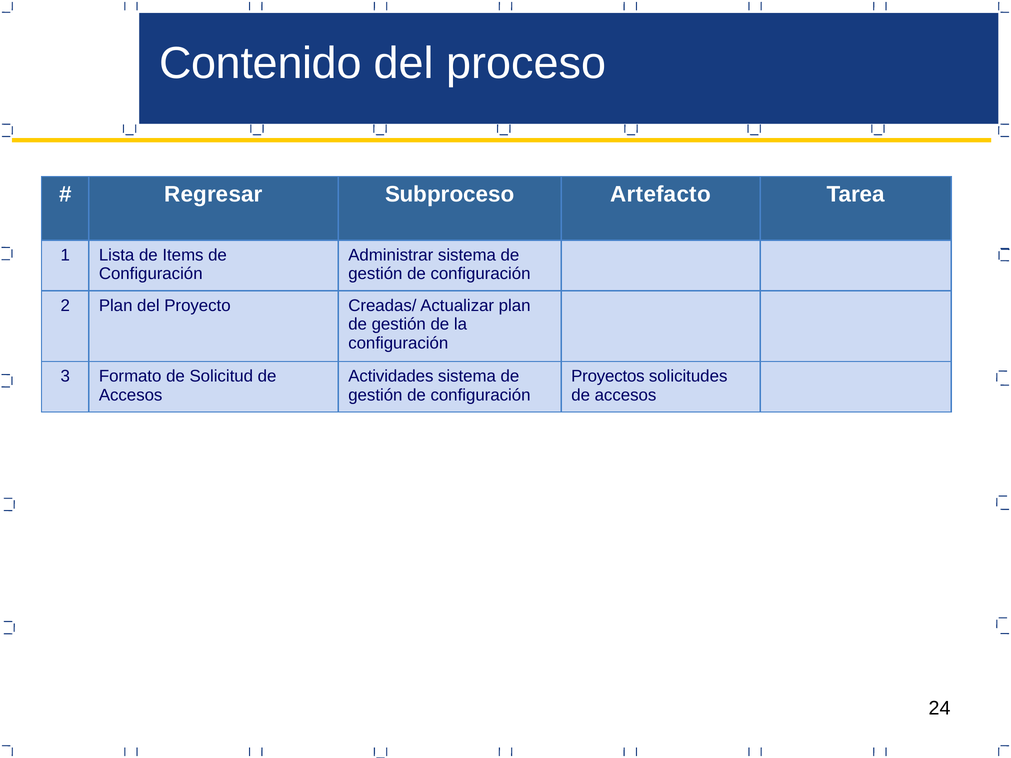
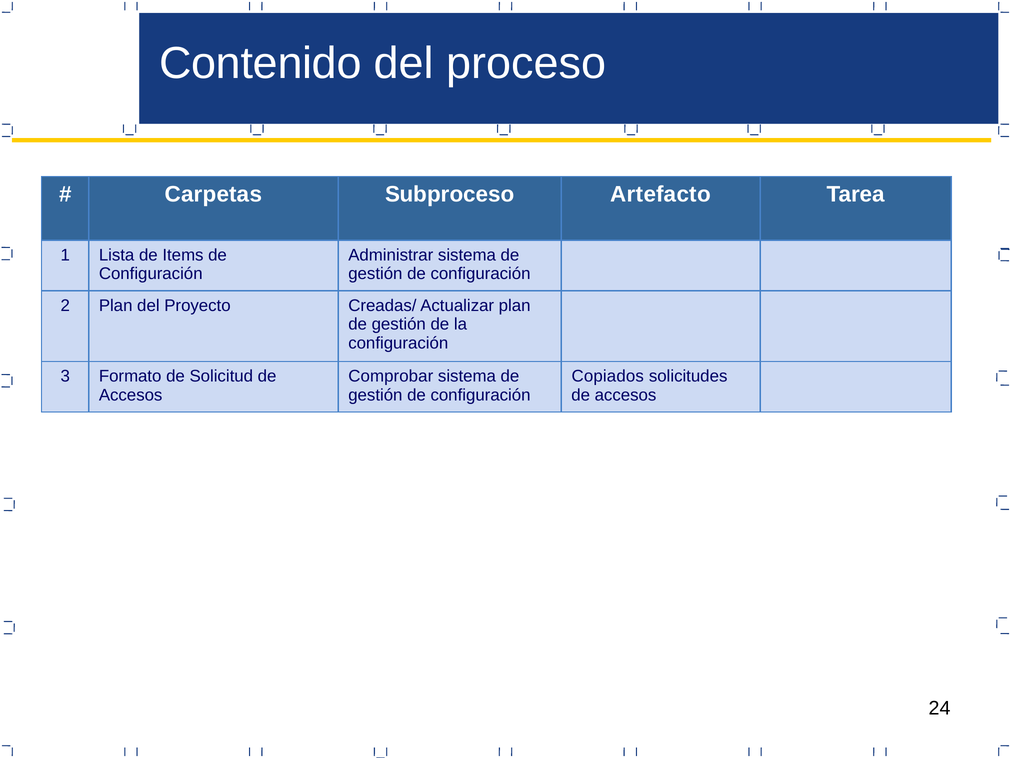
Regresar: Regresar -> Carpetas
Actividades: Actividades -> Comprobar
Proyectos: Proyectos -> Copiados
